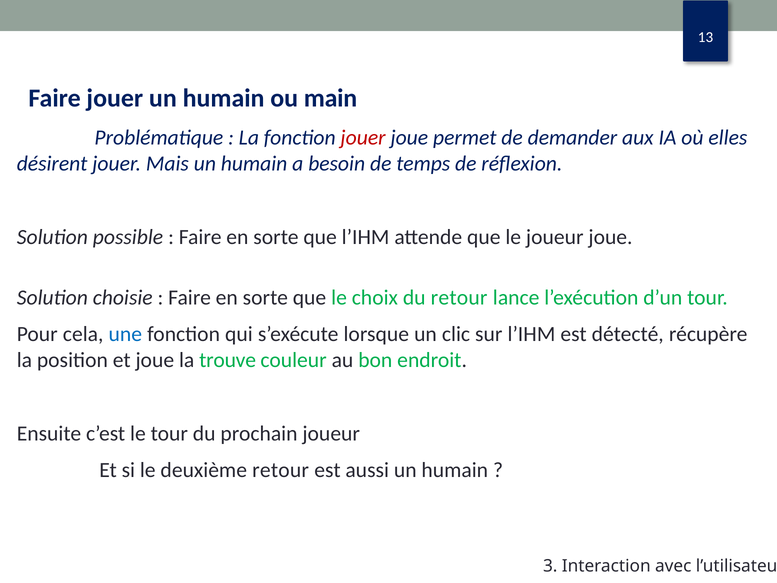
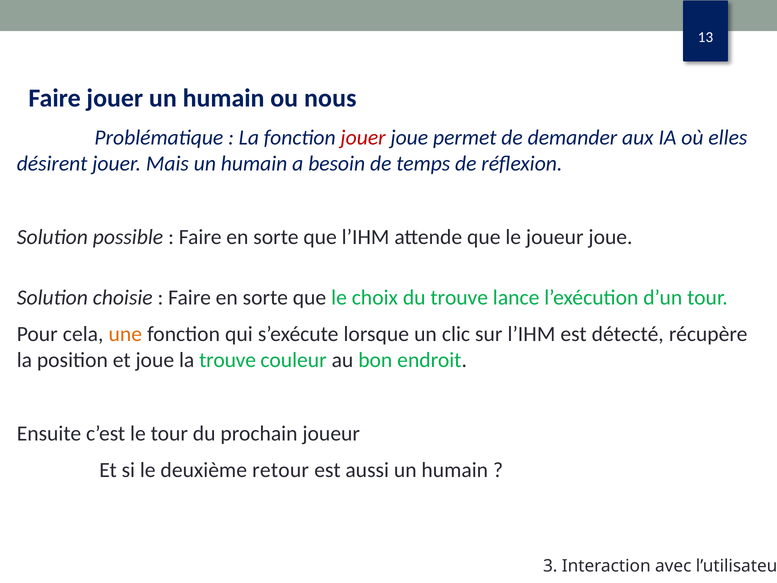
main: main -> nous
du retour: retour -> trouve
une colour: blue -> orange
